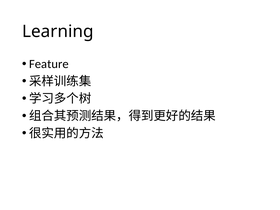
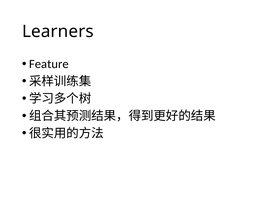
Learning: Learning -> Learners
